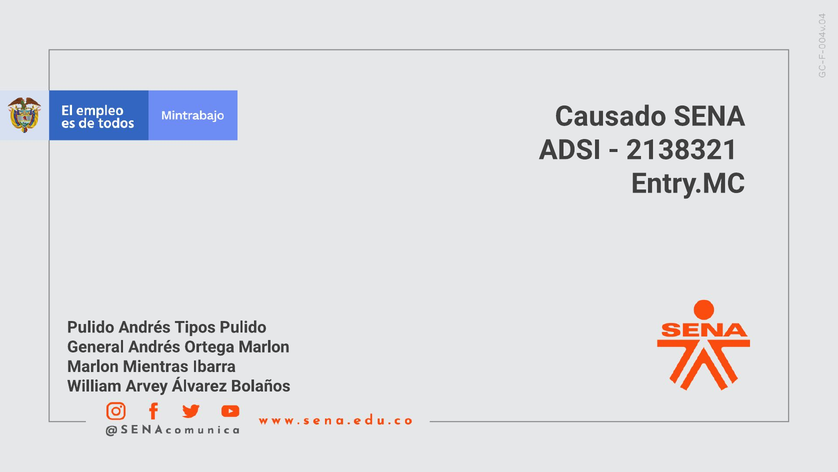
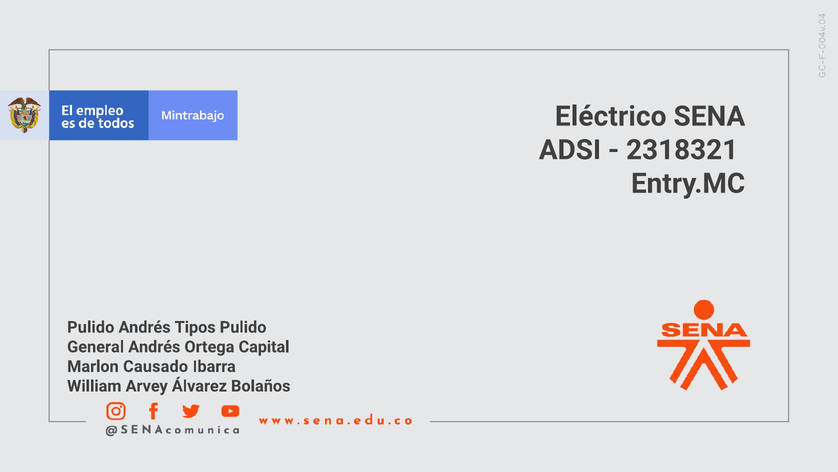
Causado: Causado -> Eléctrico
2138321: 2138321 -> 2318321
Ortega Marlon: Marlon -> Capital
Mientras: Mientras -> Causado
